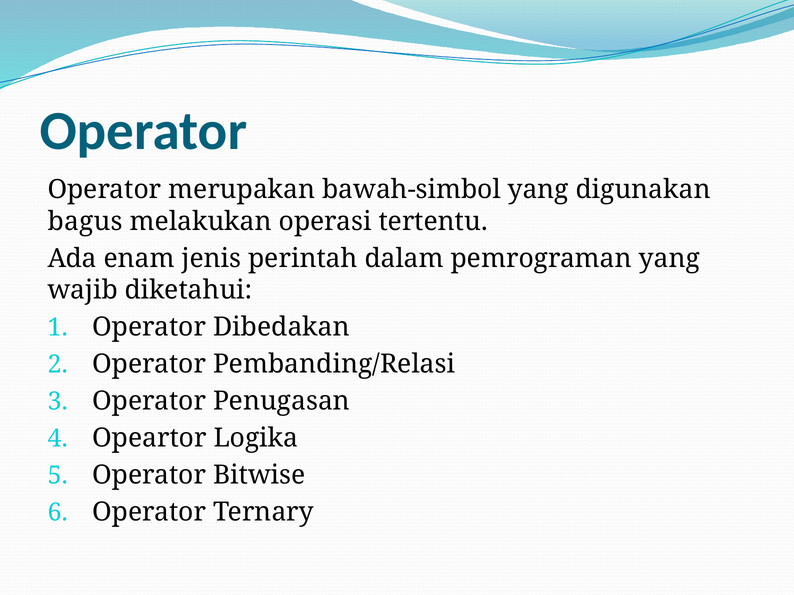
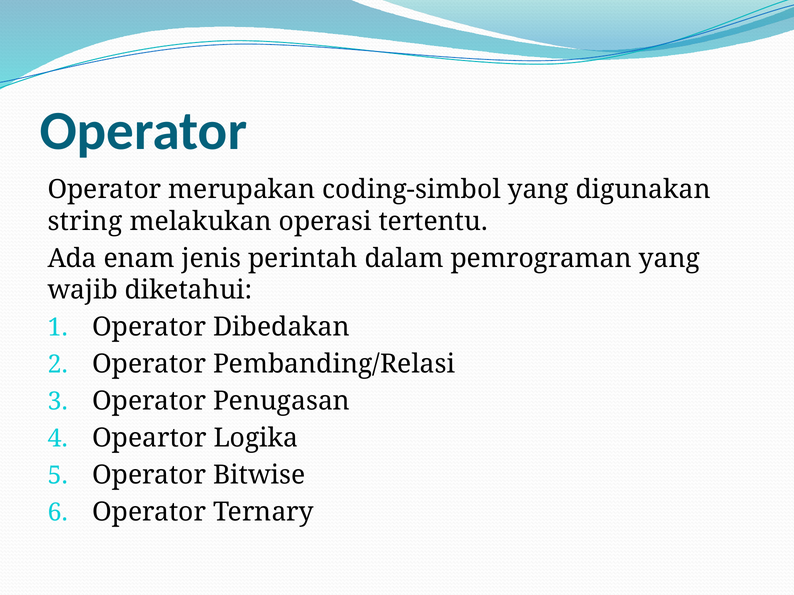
bawah-simbol: bawah-simbol -> coding-simbol
bagus: bagus -> string
